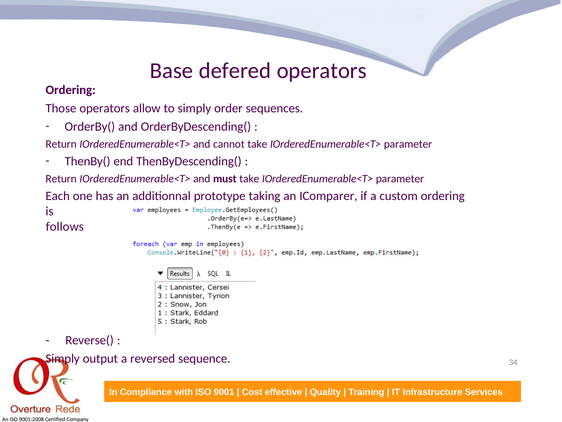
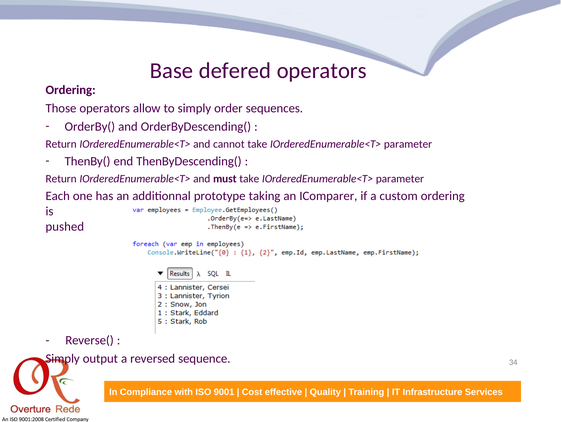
follows: follows -> pushed
